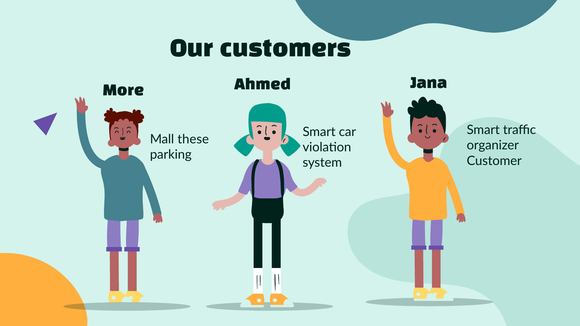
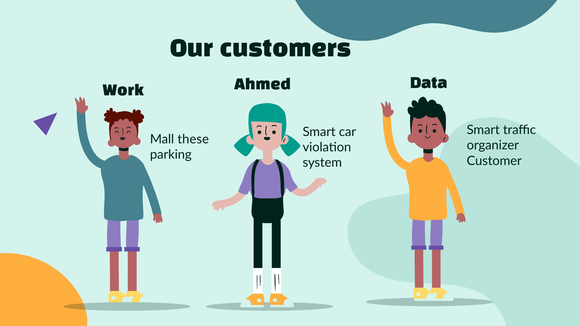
Jana: Jana -> Data
More: More -> Work
